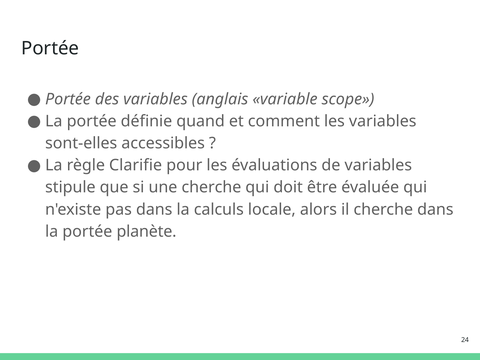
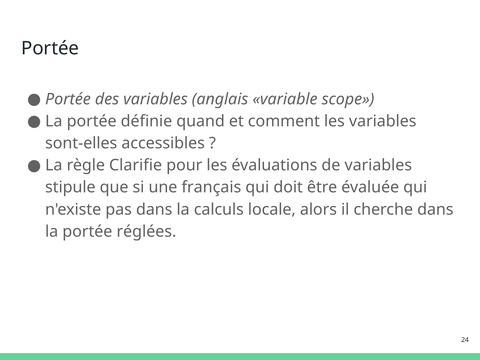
une cherche: cherche -> français
planète: planète -> réglées
